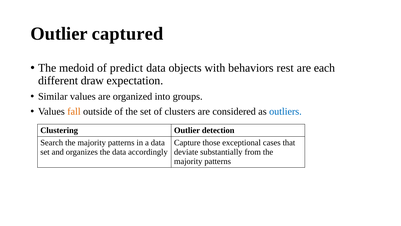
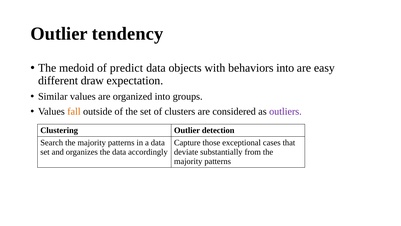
captured: captured -> tendency
behaviors rest: rest -> into
each: each -> easy
outliers colour: blue -> purple
